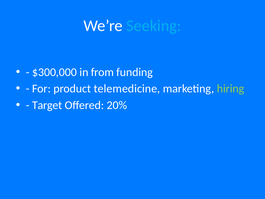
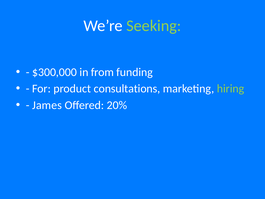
Seeking colour: light blue -> light green
telemedicine: telemedicine -> consultations
Target: Target -> James
